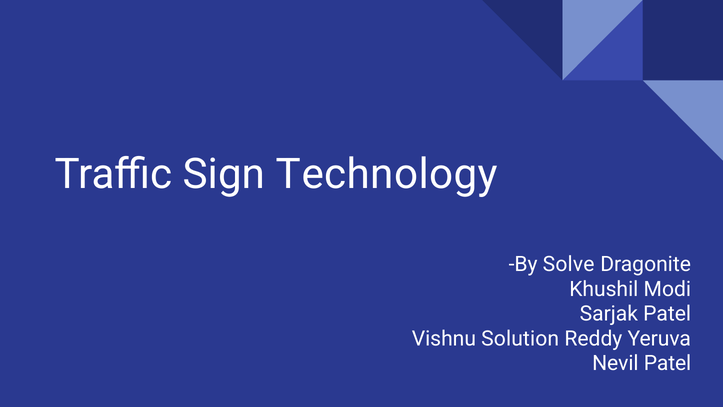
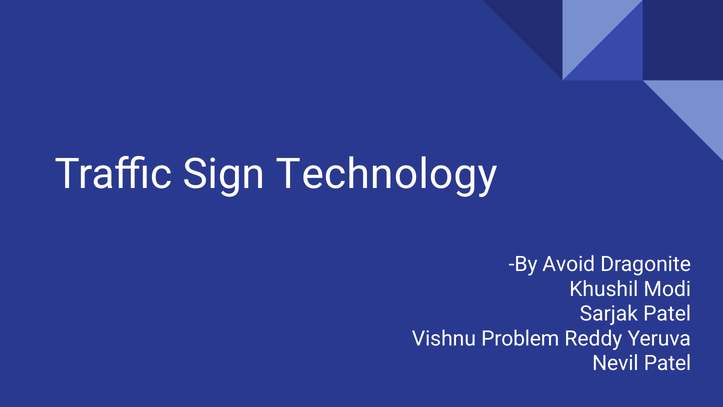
Solve: Solve -> Avoid
Solution: Solution -> Problem
